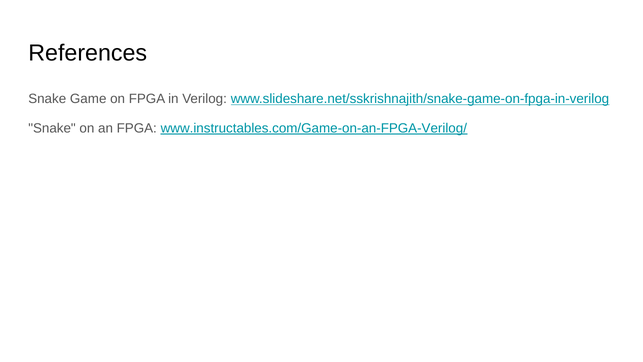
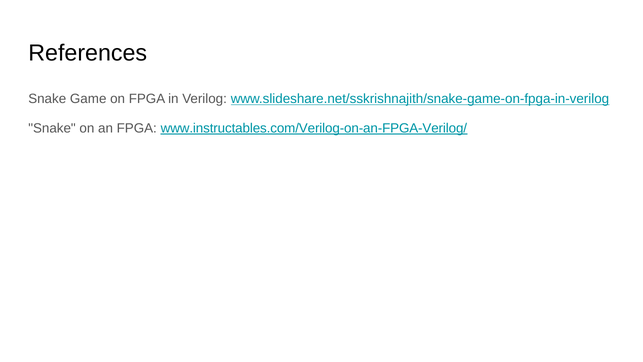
www.instructables.com/Game-on-an-FPGA-Verilog/: www.instructables.com/Game-on-an-FPGA-Verilog/ -> www.instructables.com/Verilog-on-an-FPGA-Verilog/
